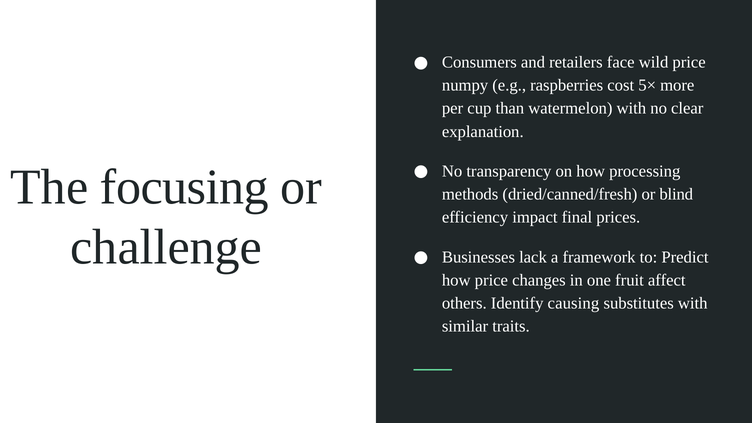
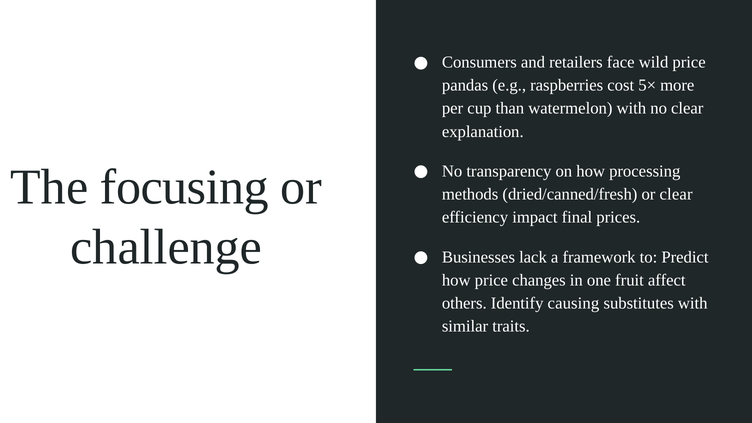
numpy: numpy -> pandas
or blind: blind -> clear
